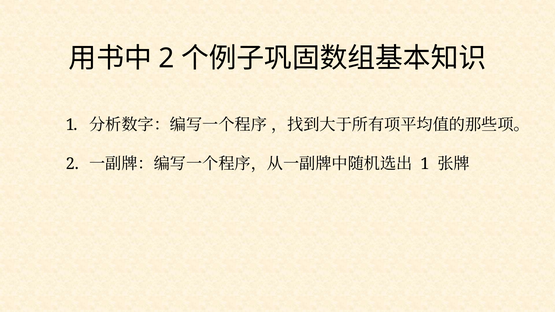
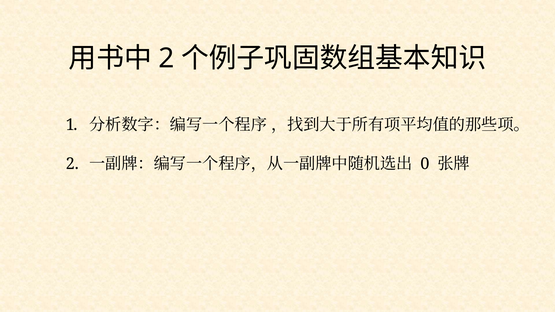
1 at (425, 164): 1 -> 0
